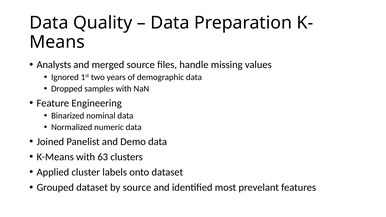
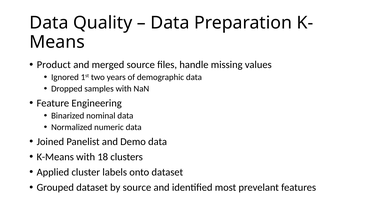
Analysts: Analysts -> Product
63: 63 -> 18
